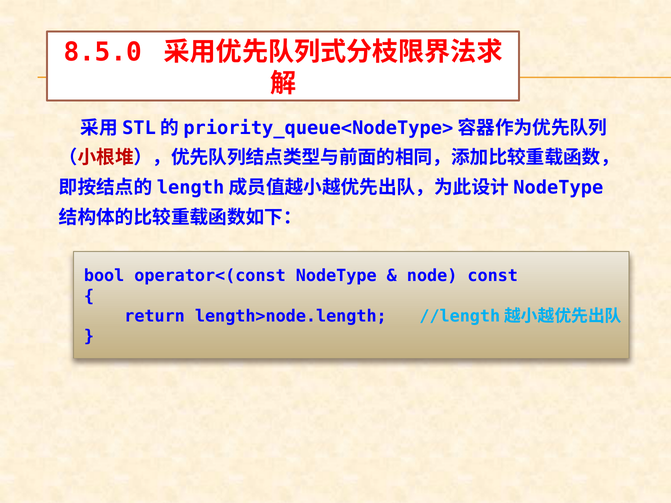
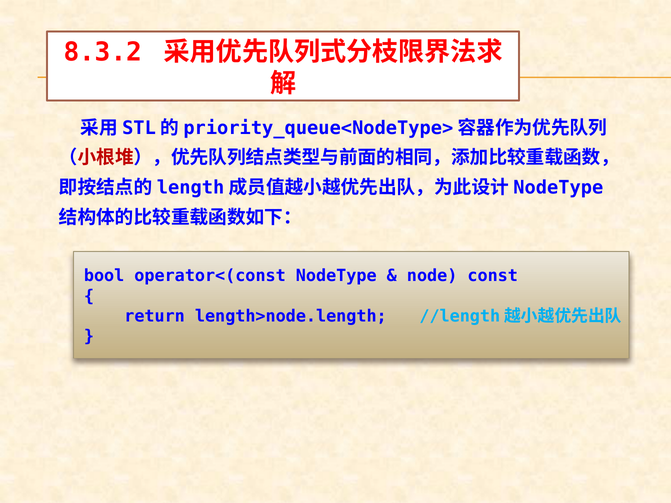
8.5.0: 8.5.0 -> 8.3.2
